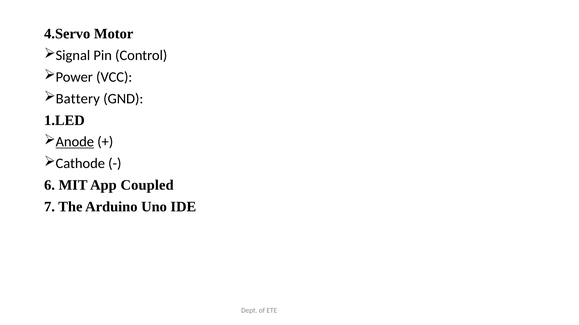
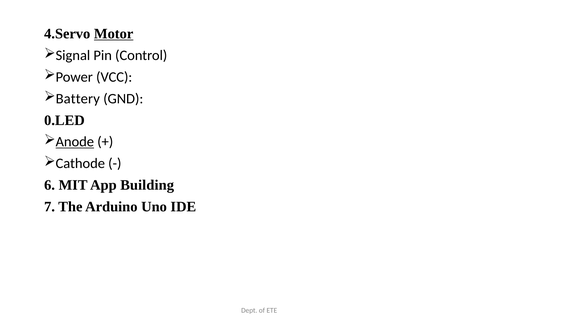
Motor underline: none -> present
1.LED: 1.LED -> 0.LED
Coupled: Coupled -> Building
